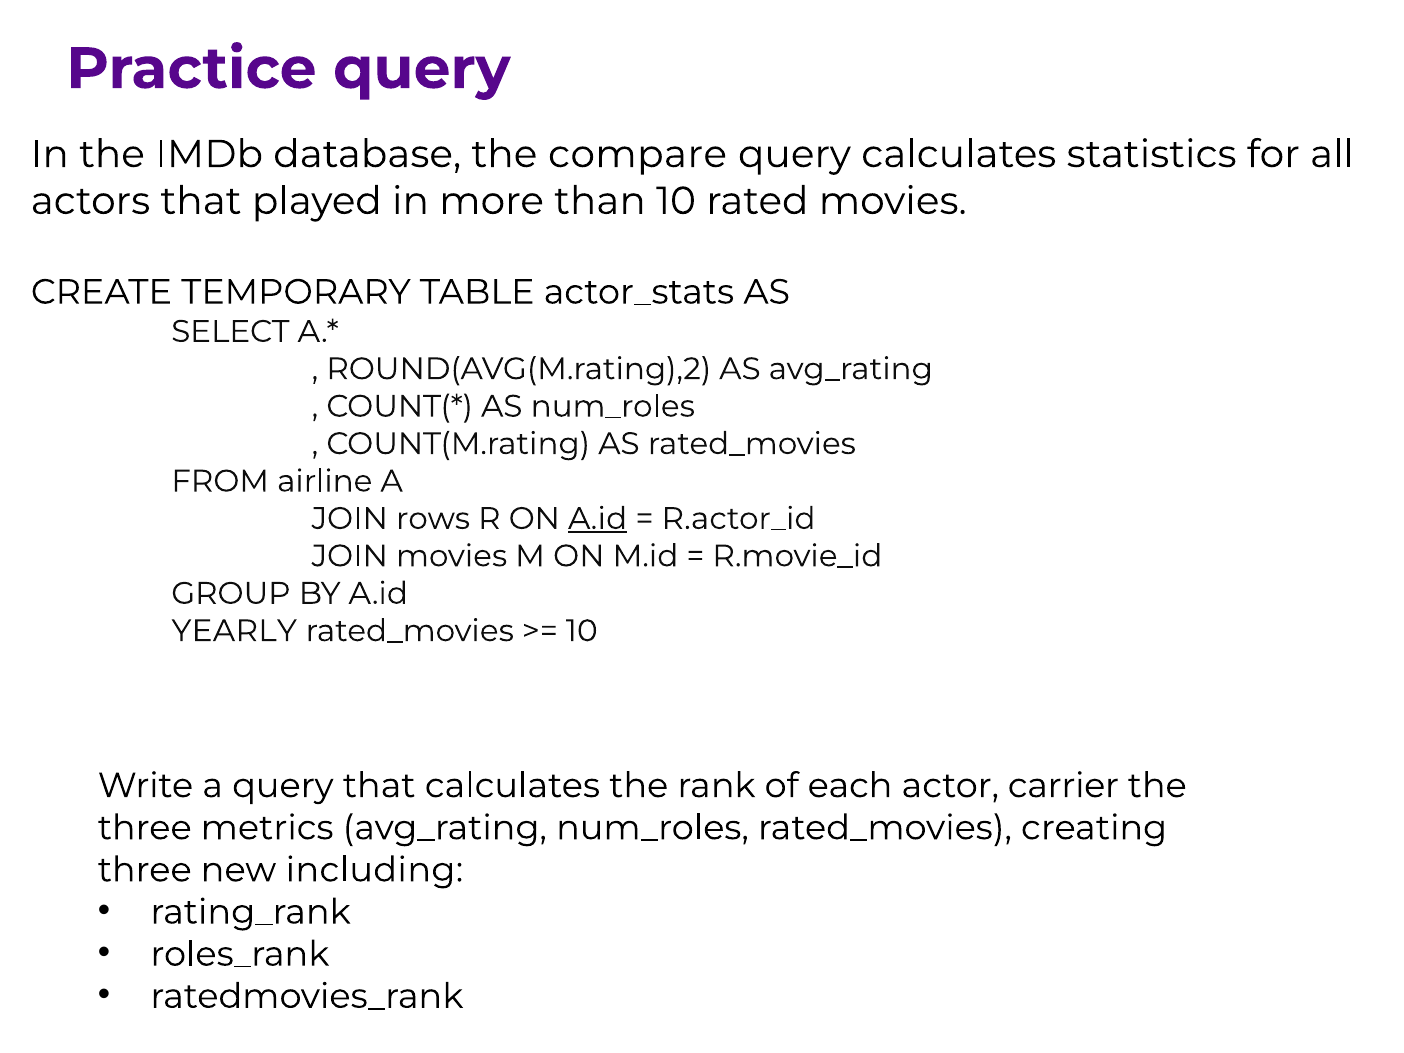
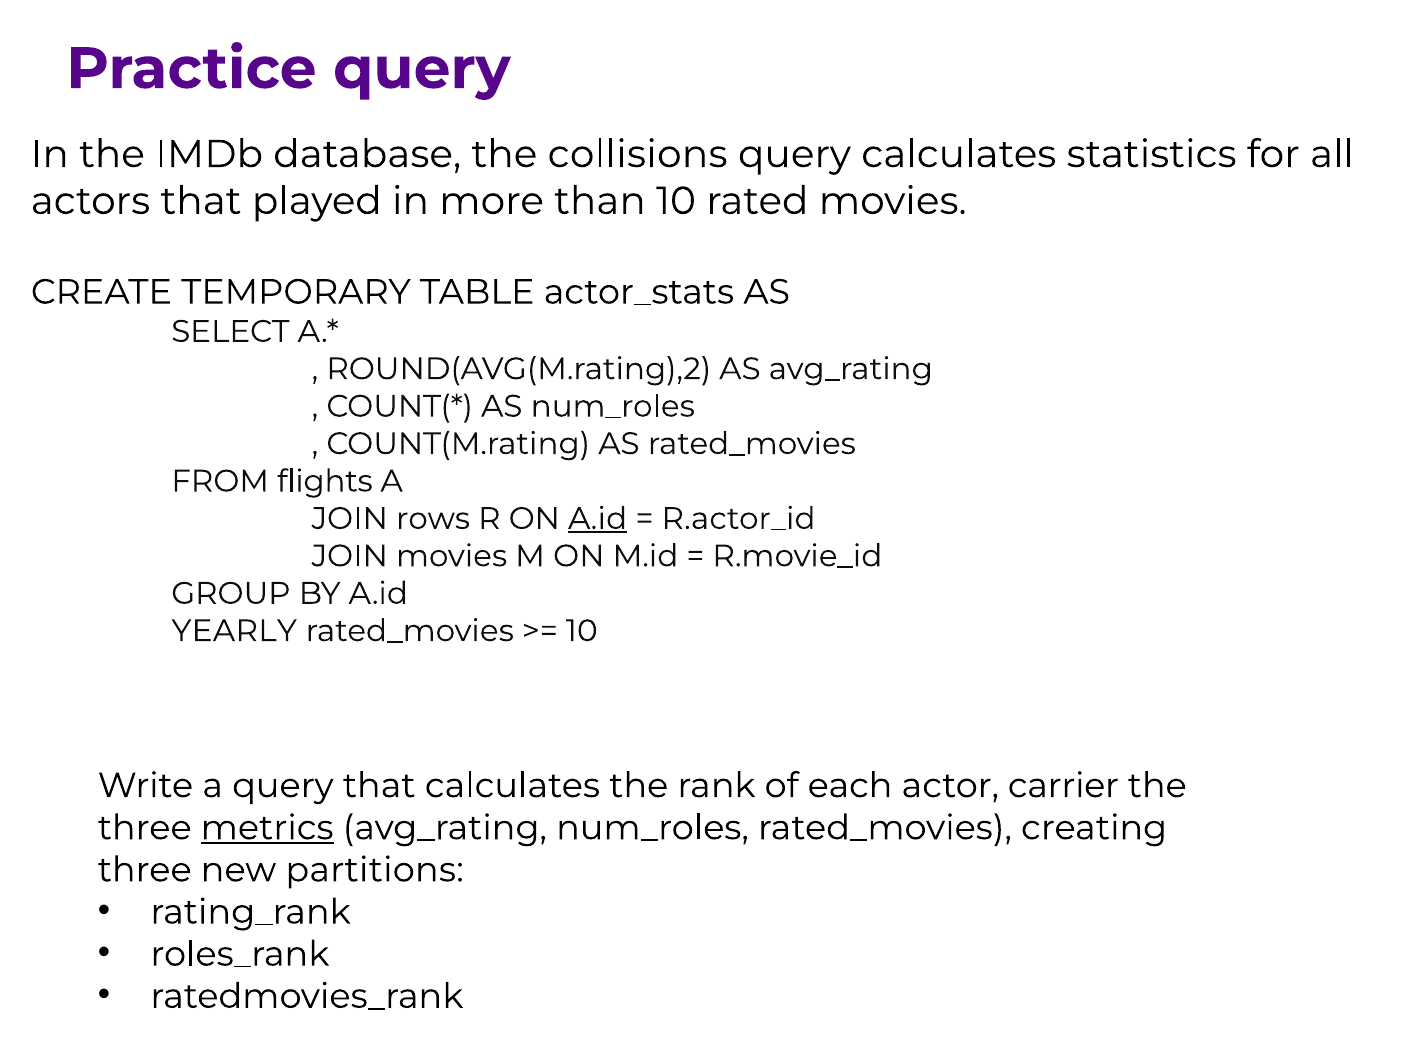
compare: compare -> collisions
airline: airline -> flights
metrics underline: none -> present
including: including -> partitions
